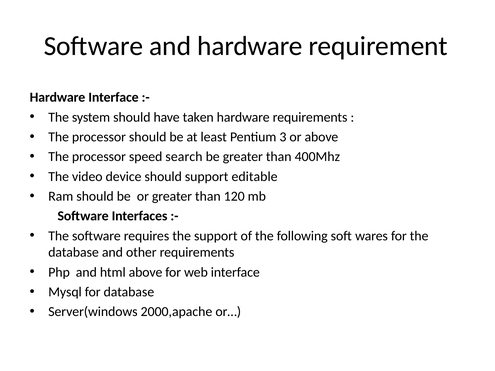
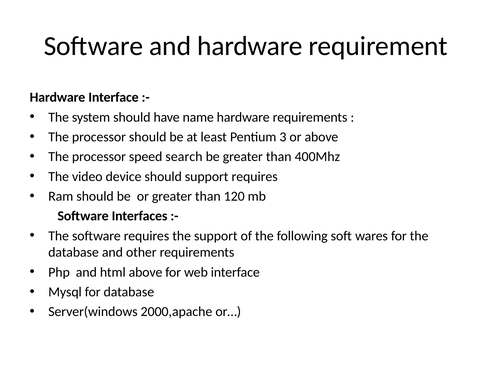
taken: taken -> name
support editable: editable -> requires
